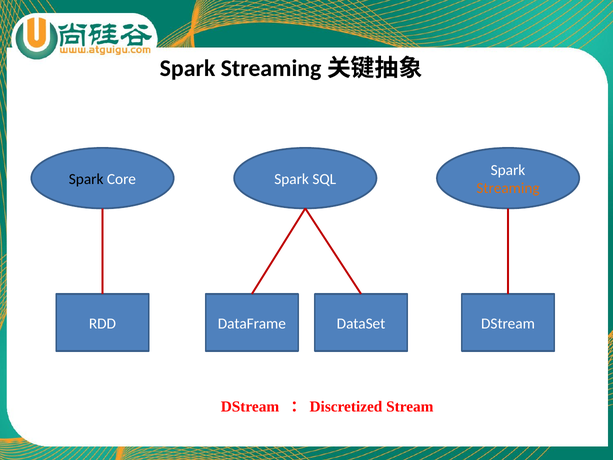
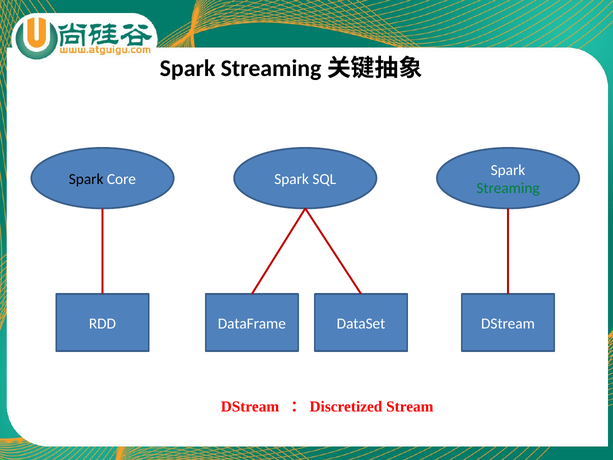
Streaming colour: orange -> green
